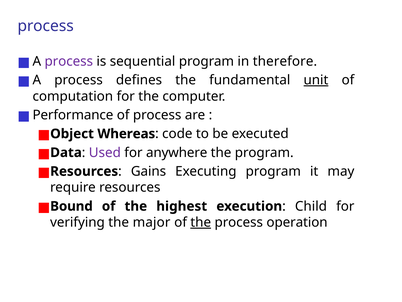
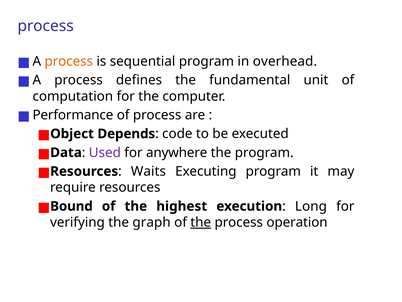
process at (69, 61) colour: purple -> orange
therefore: therefore -> overhead
unit underline: present -> none
Whereas: Whereas -> Depends
Gains: Gains -> Waits
Child: Child -> Long
major: major -> graph
